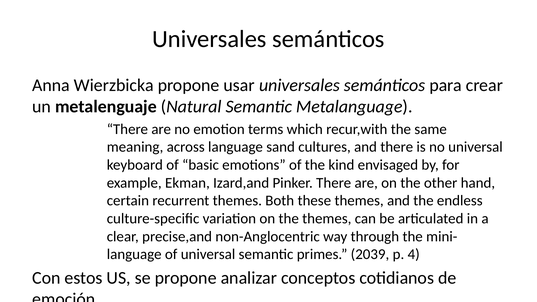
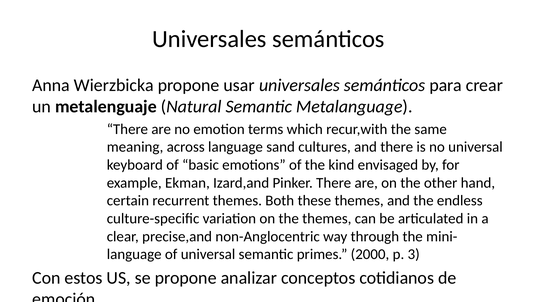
2039: 2039 -> 2000
4: 4 -> 3
